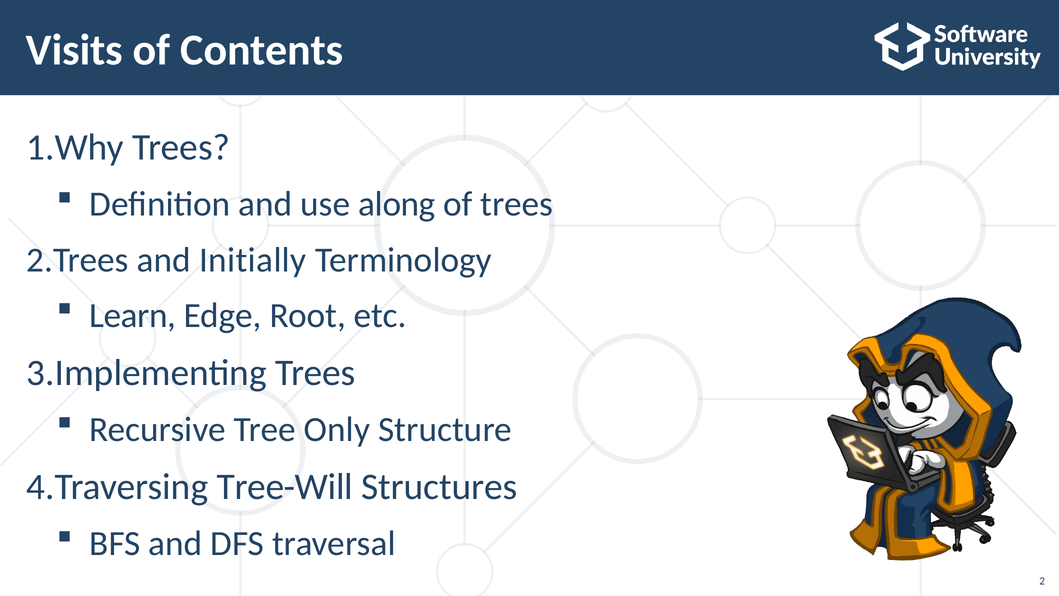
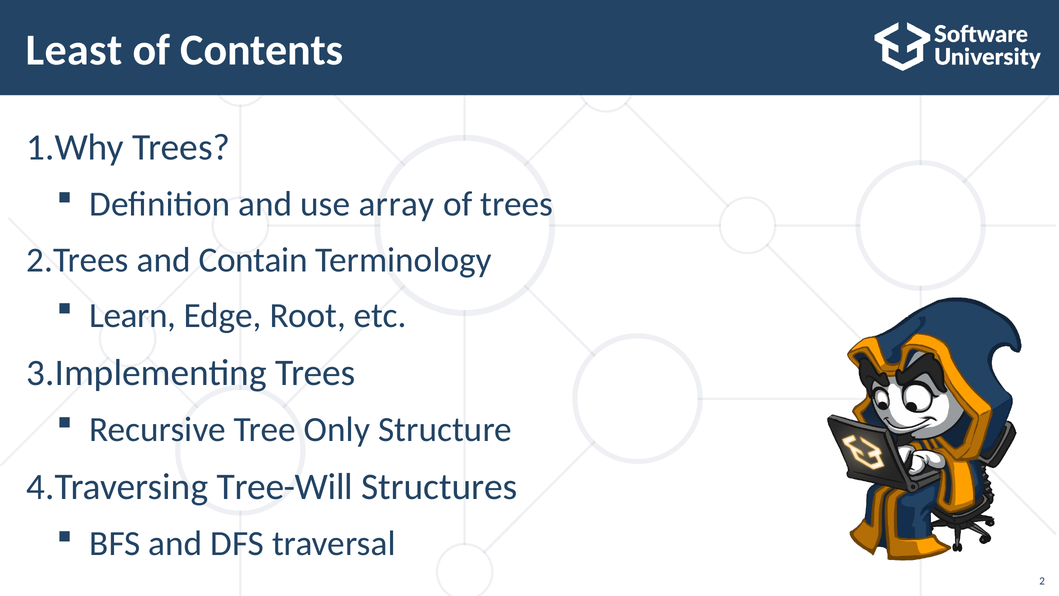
Visits: Visits -> Least
along: along -> array
Initially: Initially -> Contain
